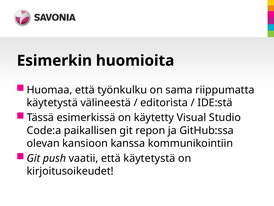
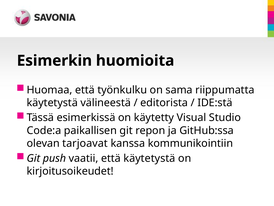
kansioon: kansioon -> tarjoavat
